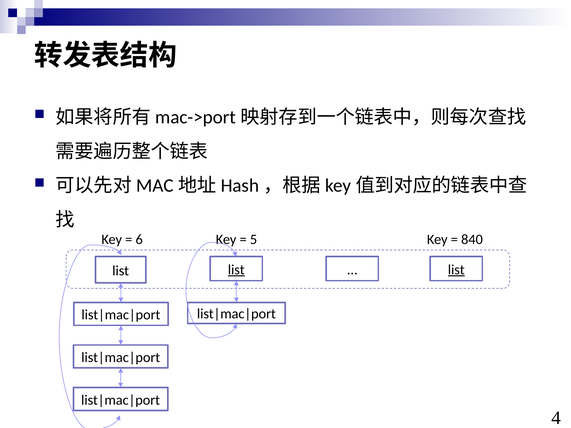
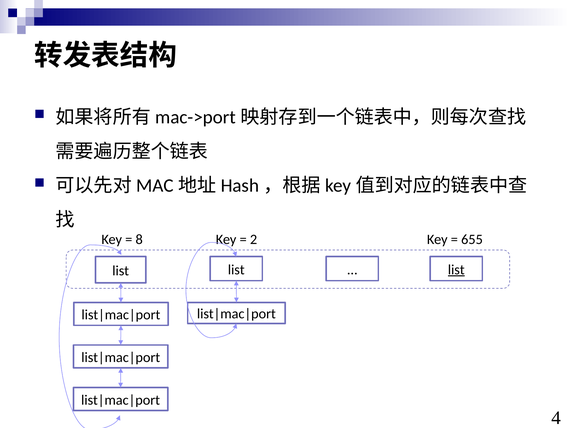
6: 6 -> 8
5: 5 -> 2
840: 840 -> 655
list at (236, 270) underline: present -> none
